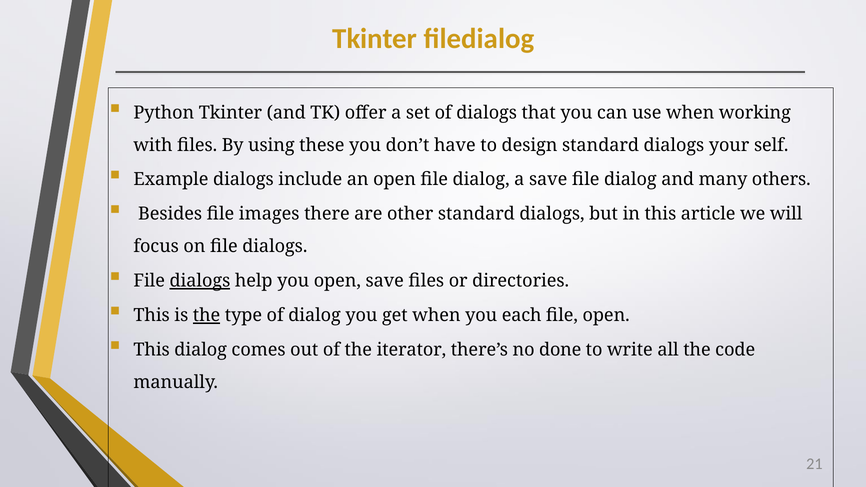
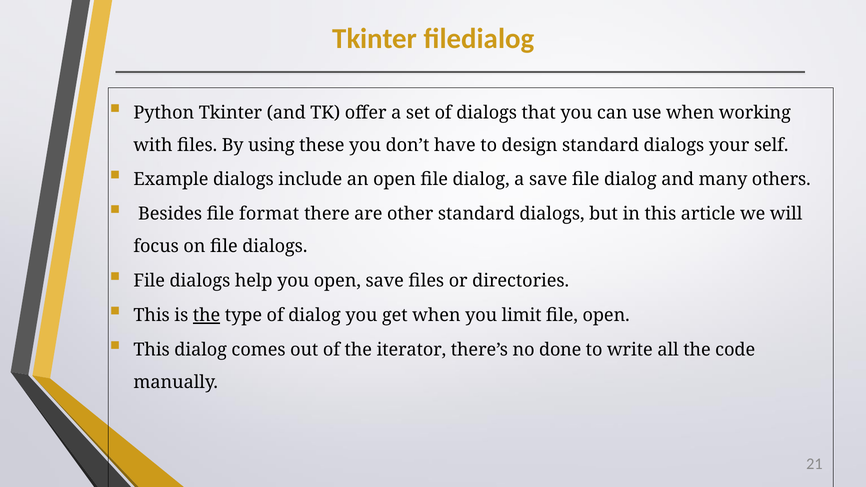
images: images -> format
dialogs at (200, 281) underline: present -> none
each: each -> limit
